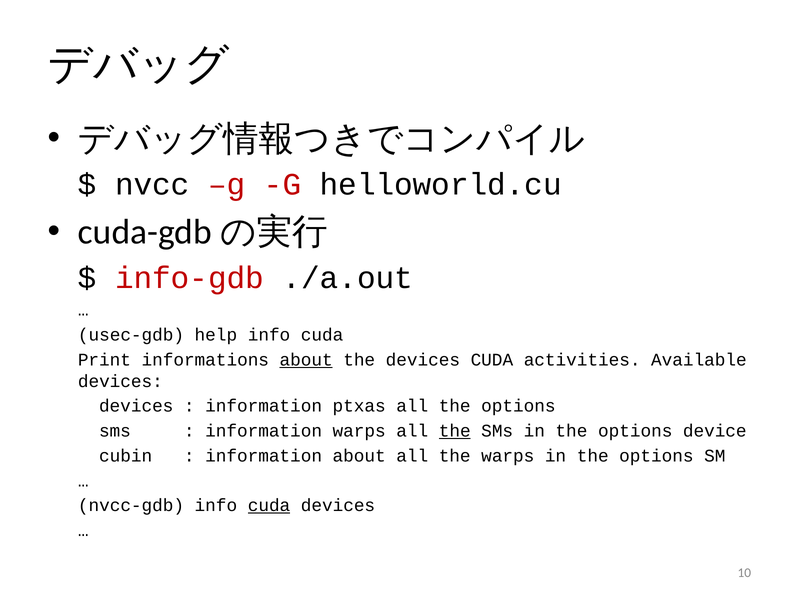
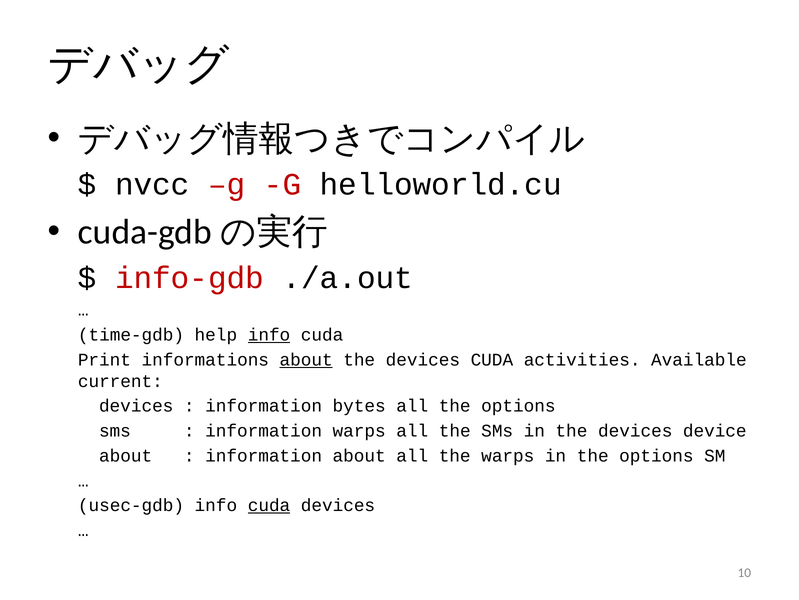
usec-gdb: usec-gdb -> time-gdb
info at (269, 335) underline: none -> present
devices at (120, 381): devices -> current
ptxas: ptxas -> bytes
the at (455, 430) underline: present -> none
SMs in the options: options -> devices
cubin at (126, 455): cubin -> about
nvcc-gdb: nvcc-gdb -> usec-gdb
